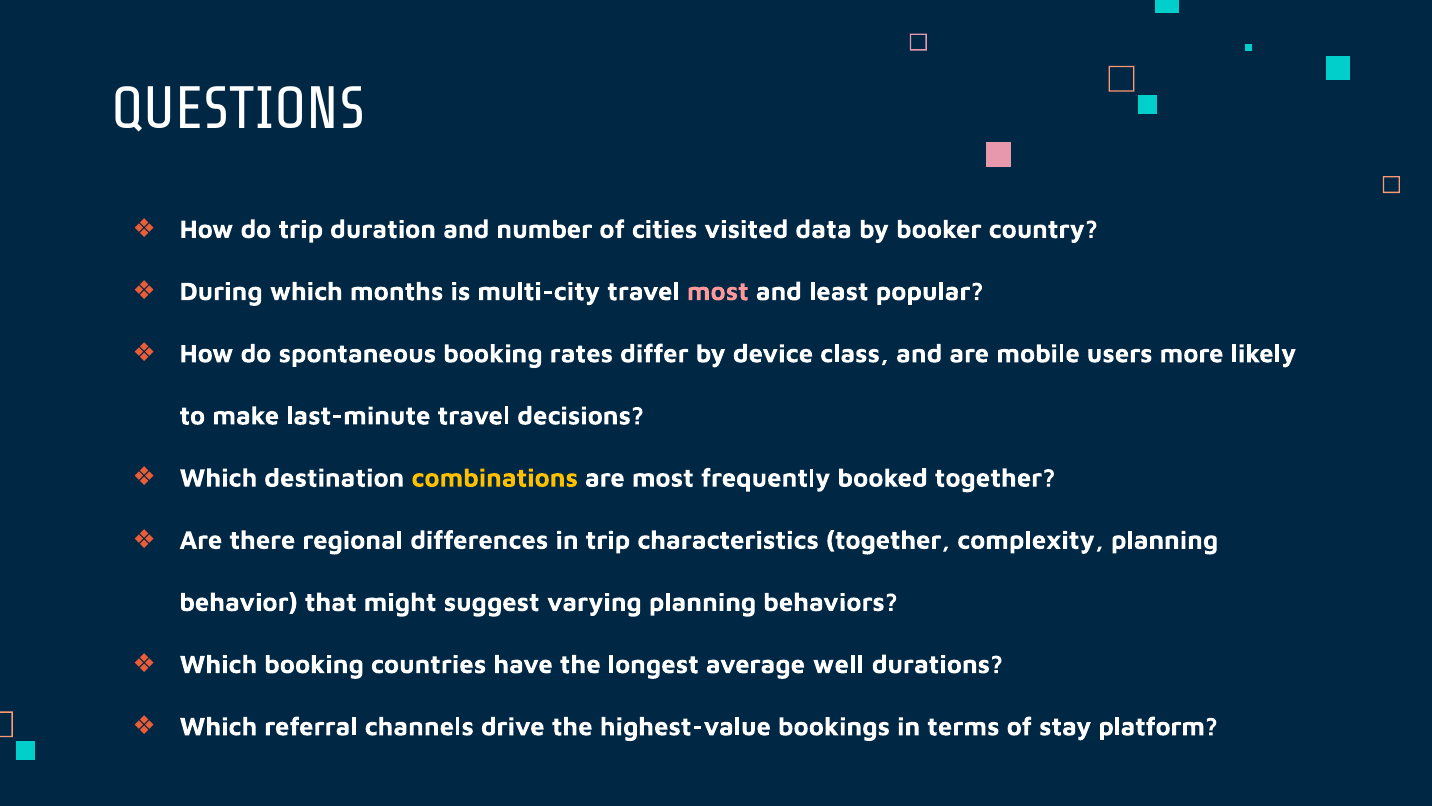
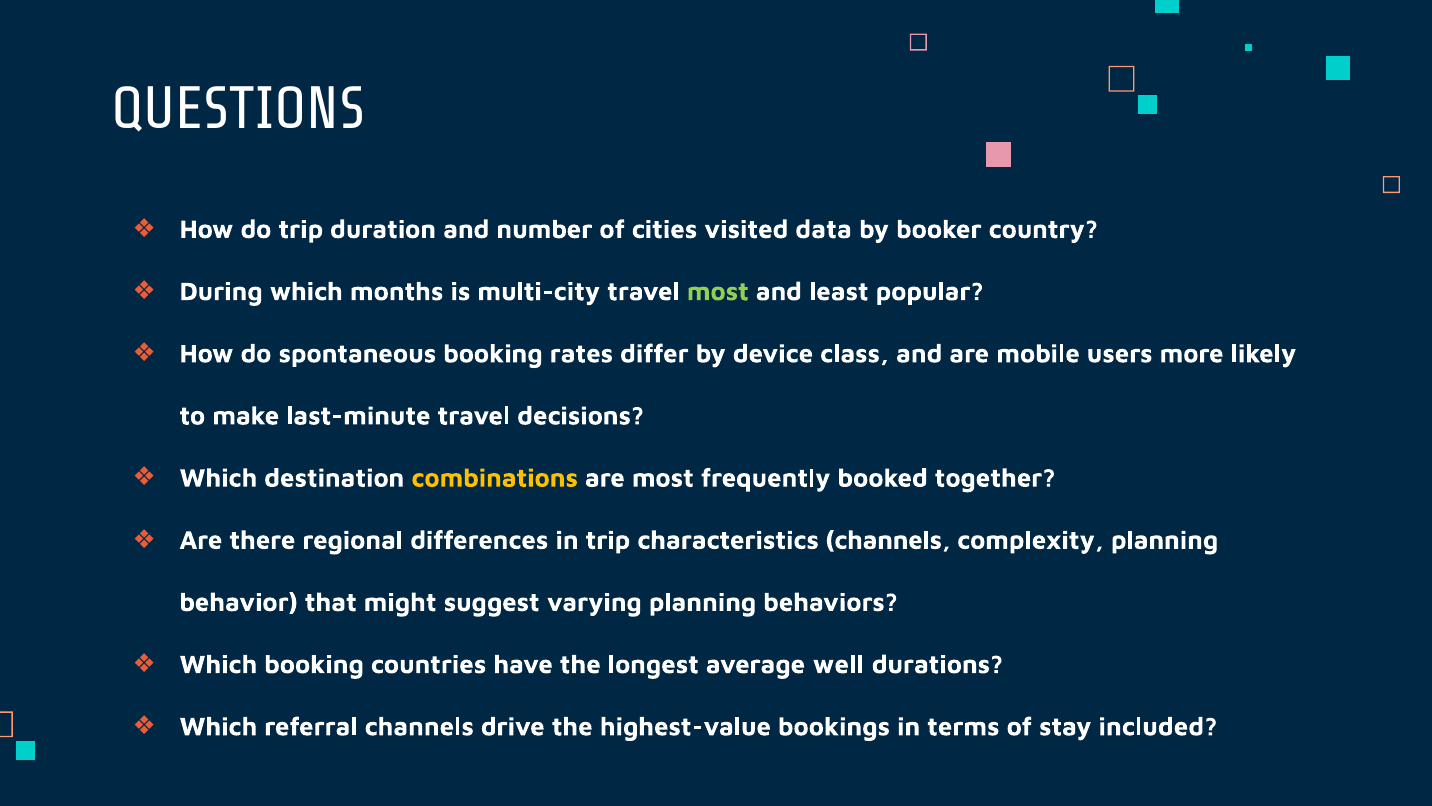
most at (718, 291) colour: pink -> light green
characteristics together: together -> channels
platform: platform -> included
